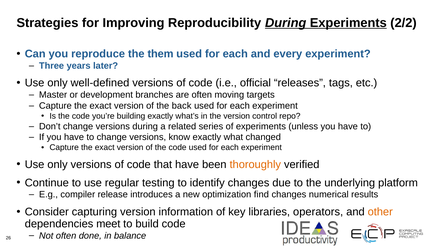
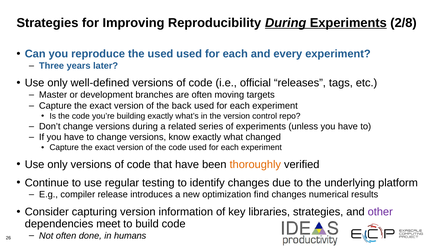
2/2: 2/2 -> 2/8
the them: them -> used
libraries operators: operators -> strategies
other colour: orange -> purple
balance: balance -> humans
